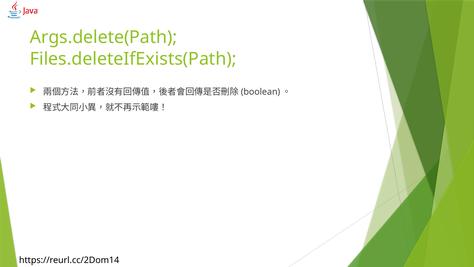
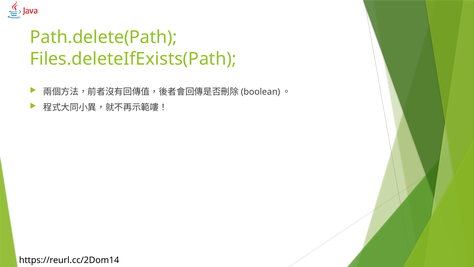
Args.delete(Path: Args.delete(Path -> Path.delete(Path
